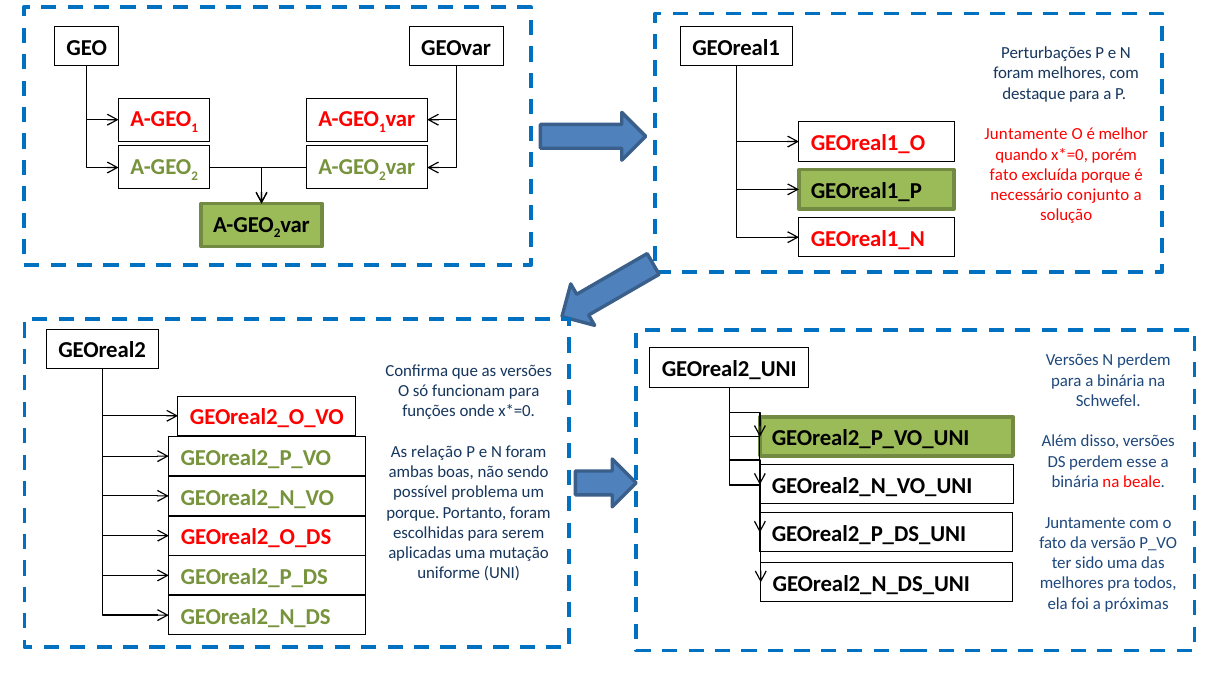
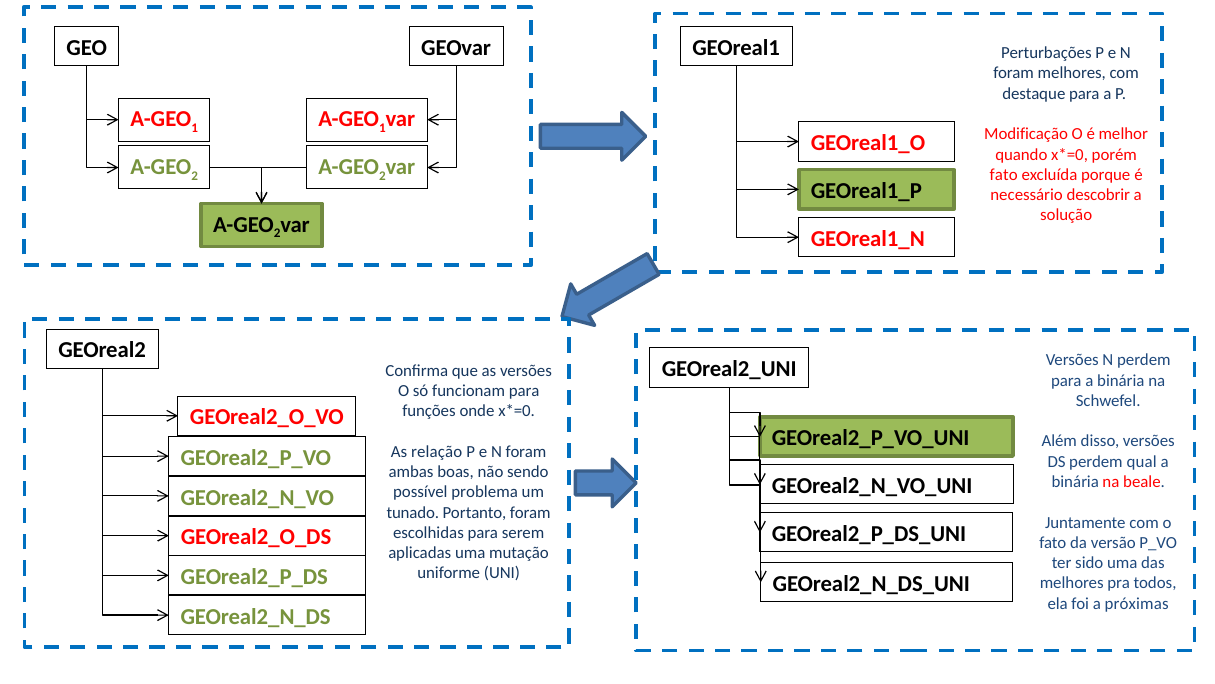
Juntamente at (1026, 134): Juntamente -> Modificação
conjunto: conjunto -> descobrir
esse: esse -> qual
porque at (413, 512): porque -> tunado
